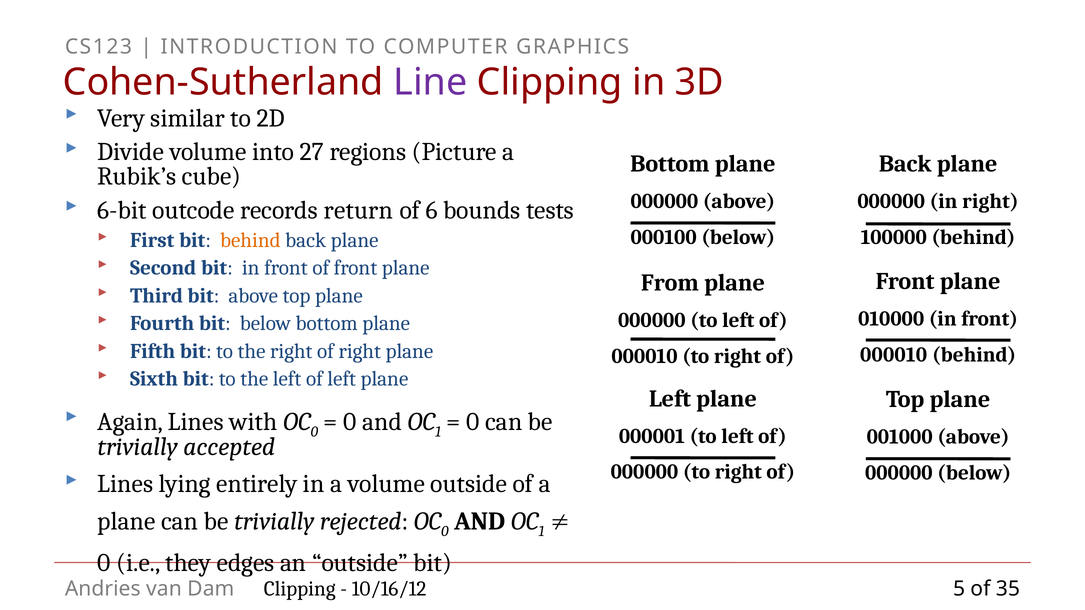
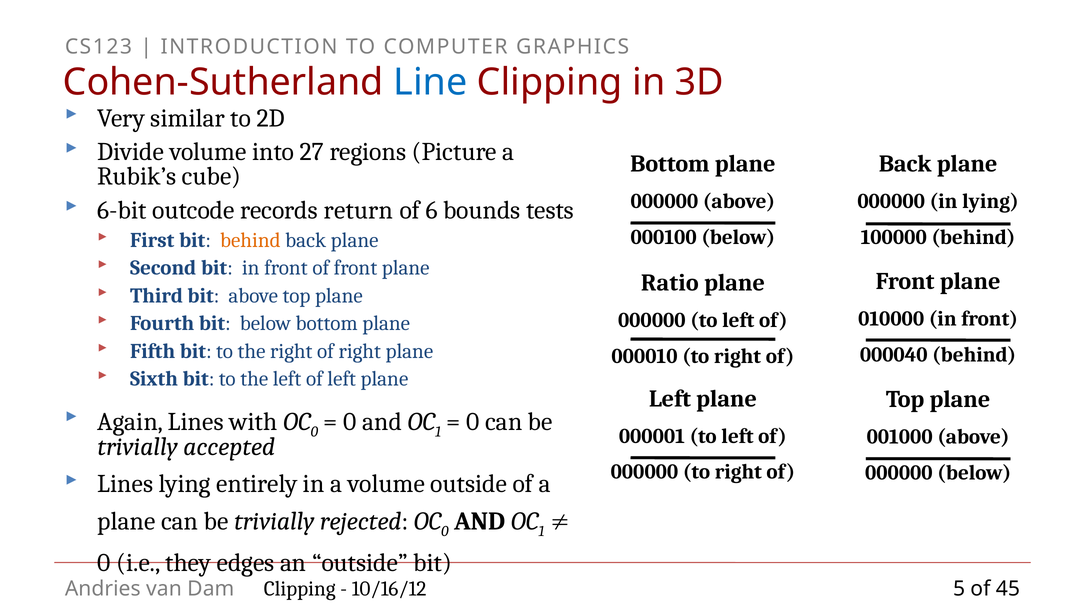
Line colour: purple -> blue
in right: right -> lying
From: From -> Ratio
000010 at (894, 355): 000010 -> 000040
35: 35 -> 45
